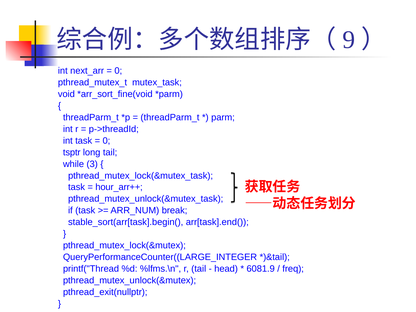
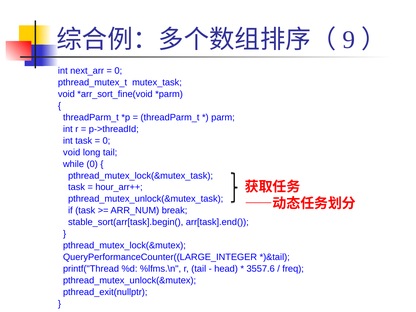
tsptr at (72, 152): tsptr -> void
while 3: 3 -> 0
6081.9: 6081.9 -> 3557.6
